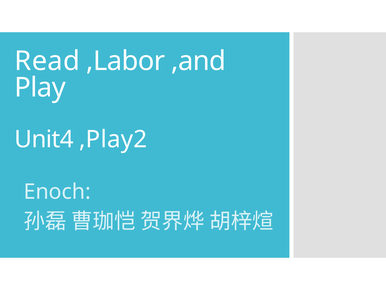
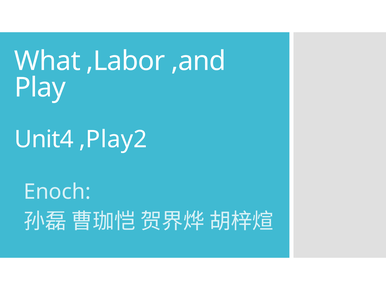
Read: Read -> What
